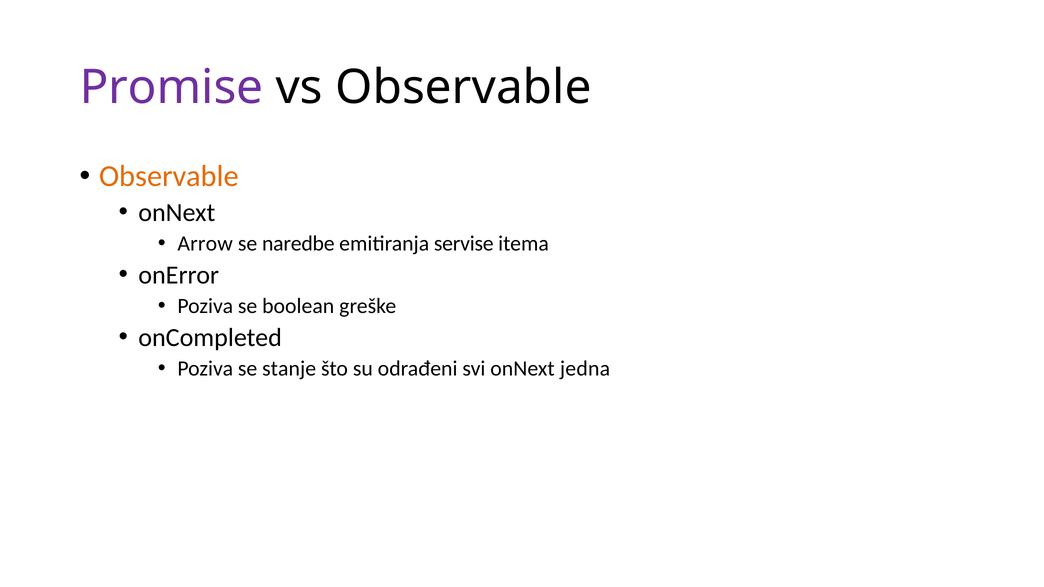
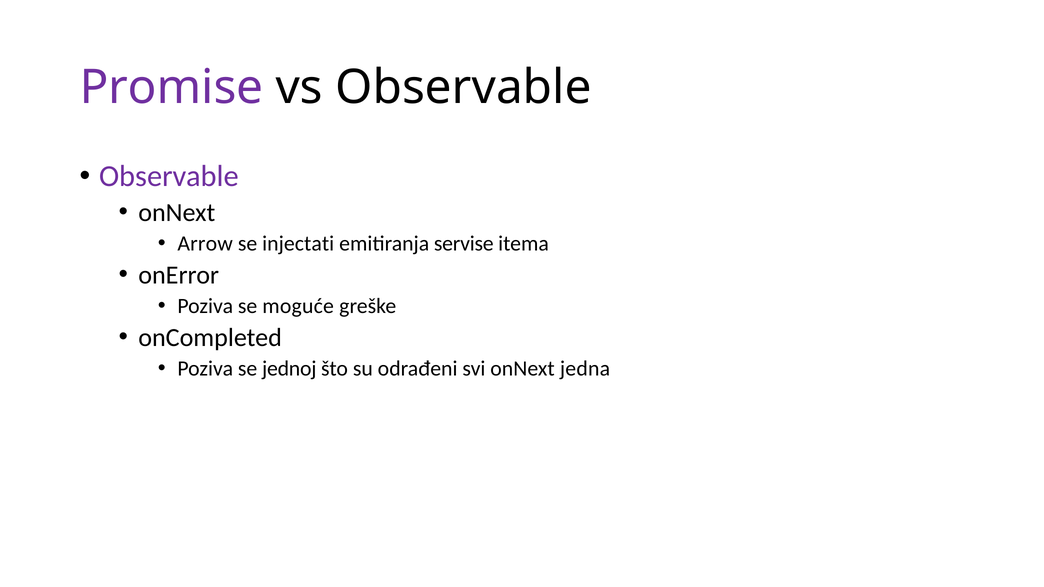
Observable at (169, 177) colour: orange -> purple
naredbe: naredbe -> injectati
boolean: boolean -> moguće
stanje: stanje -> jednoj
